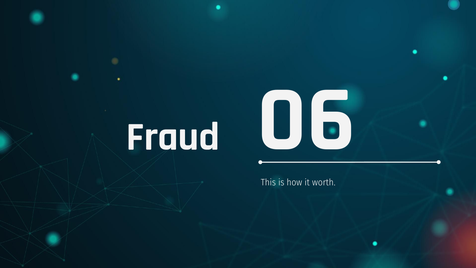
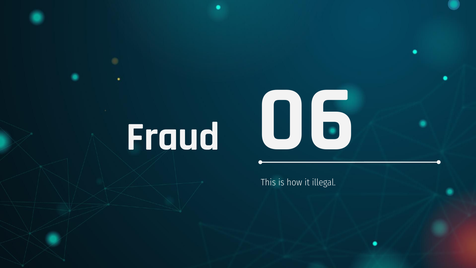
worth: worth -> illegal
